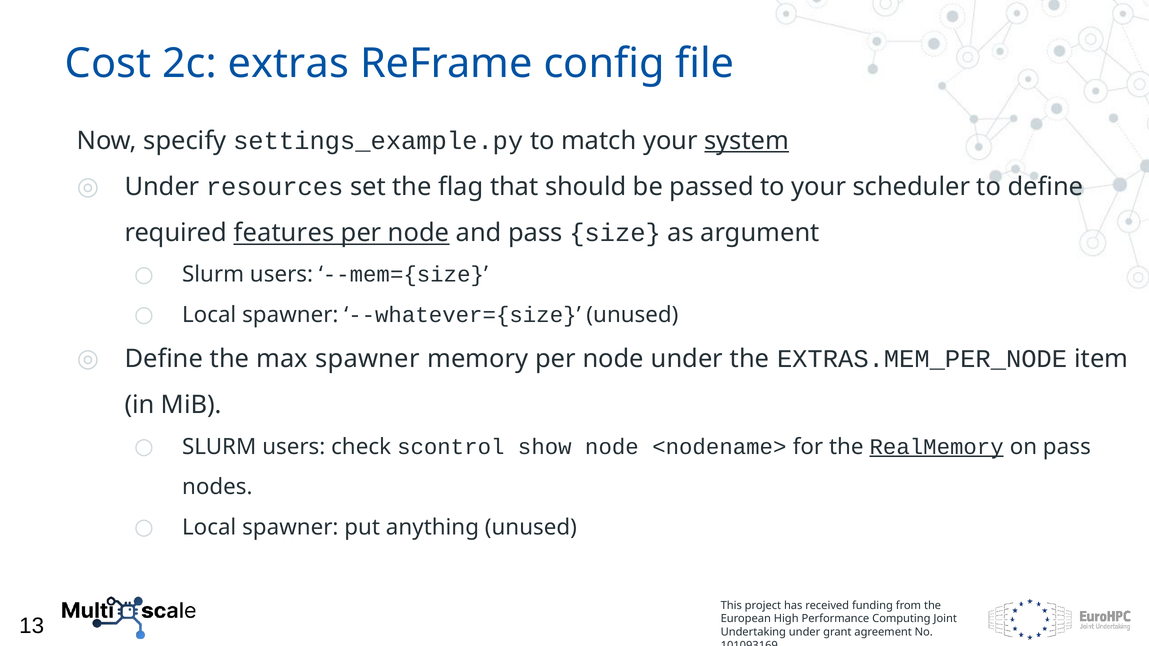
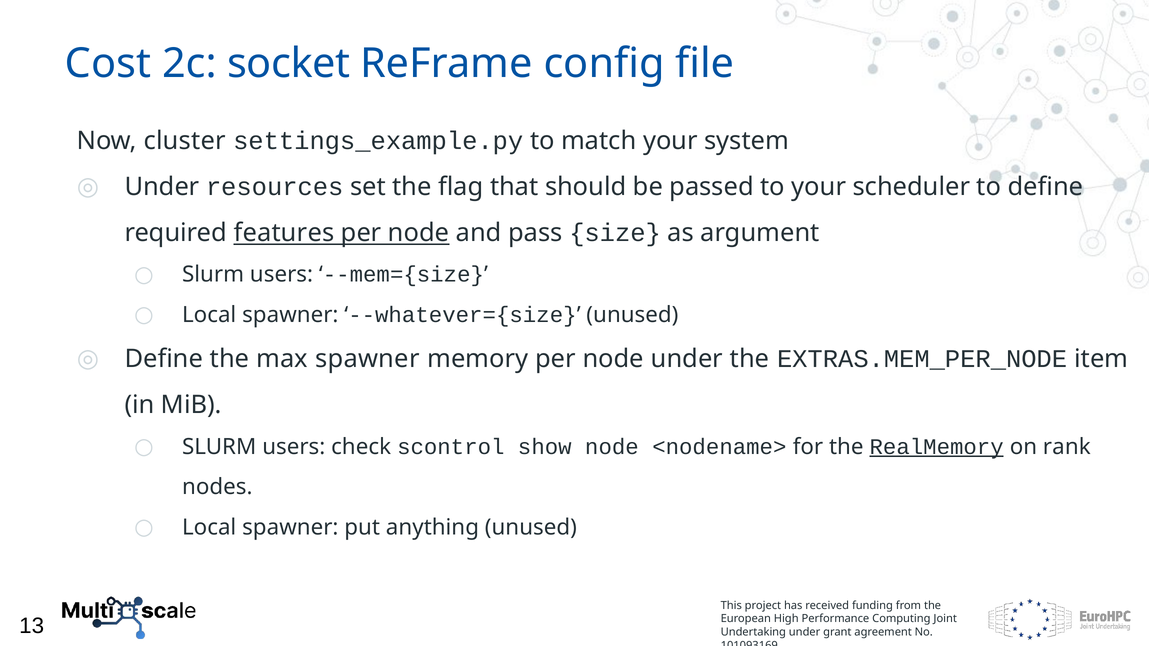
extras: extras -> socket
specify: specify -> cluster
system underline: present -> none
on pass: pass -> rank
